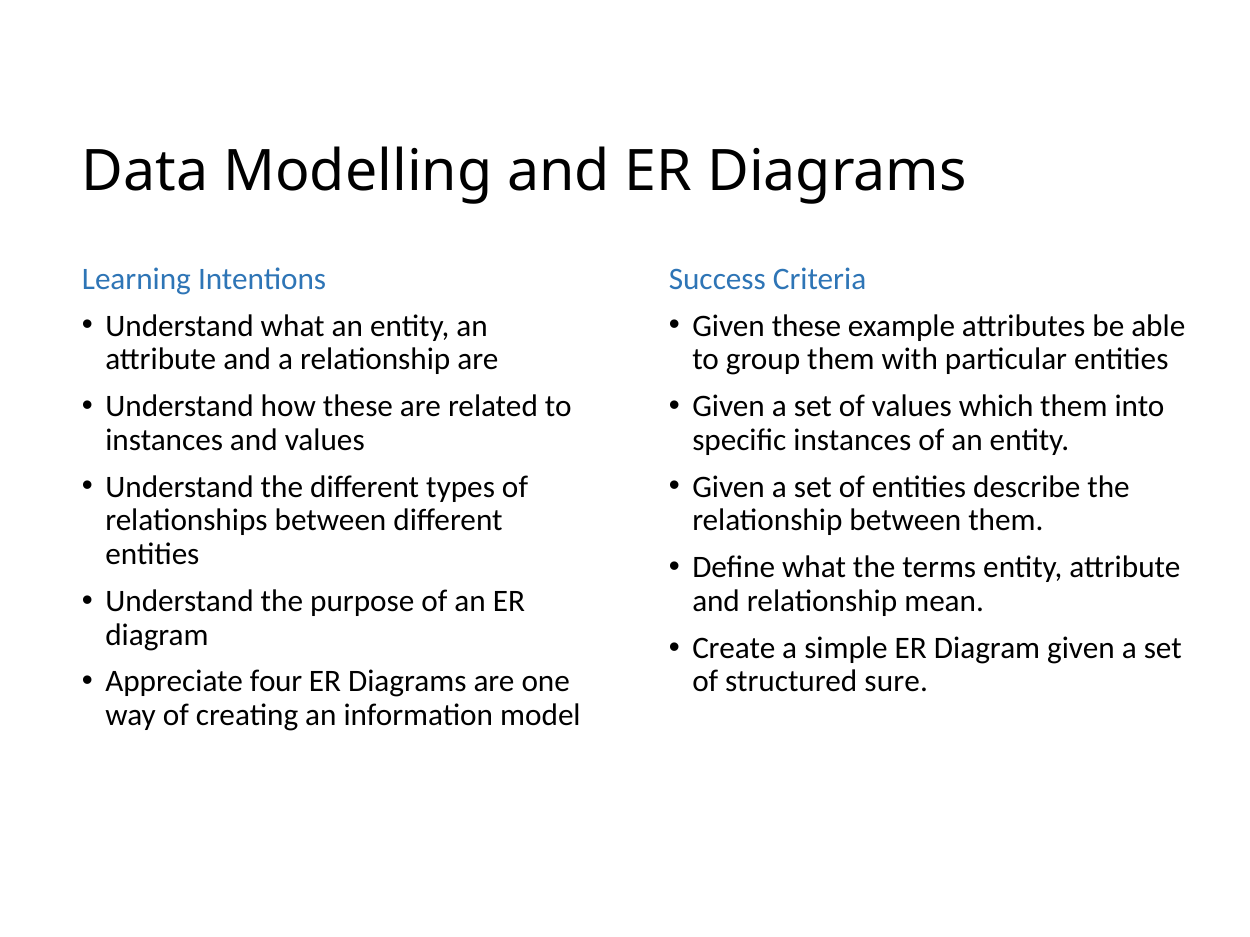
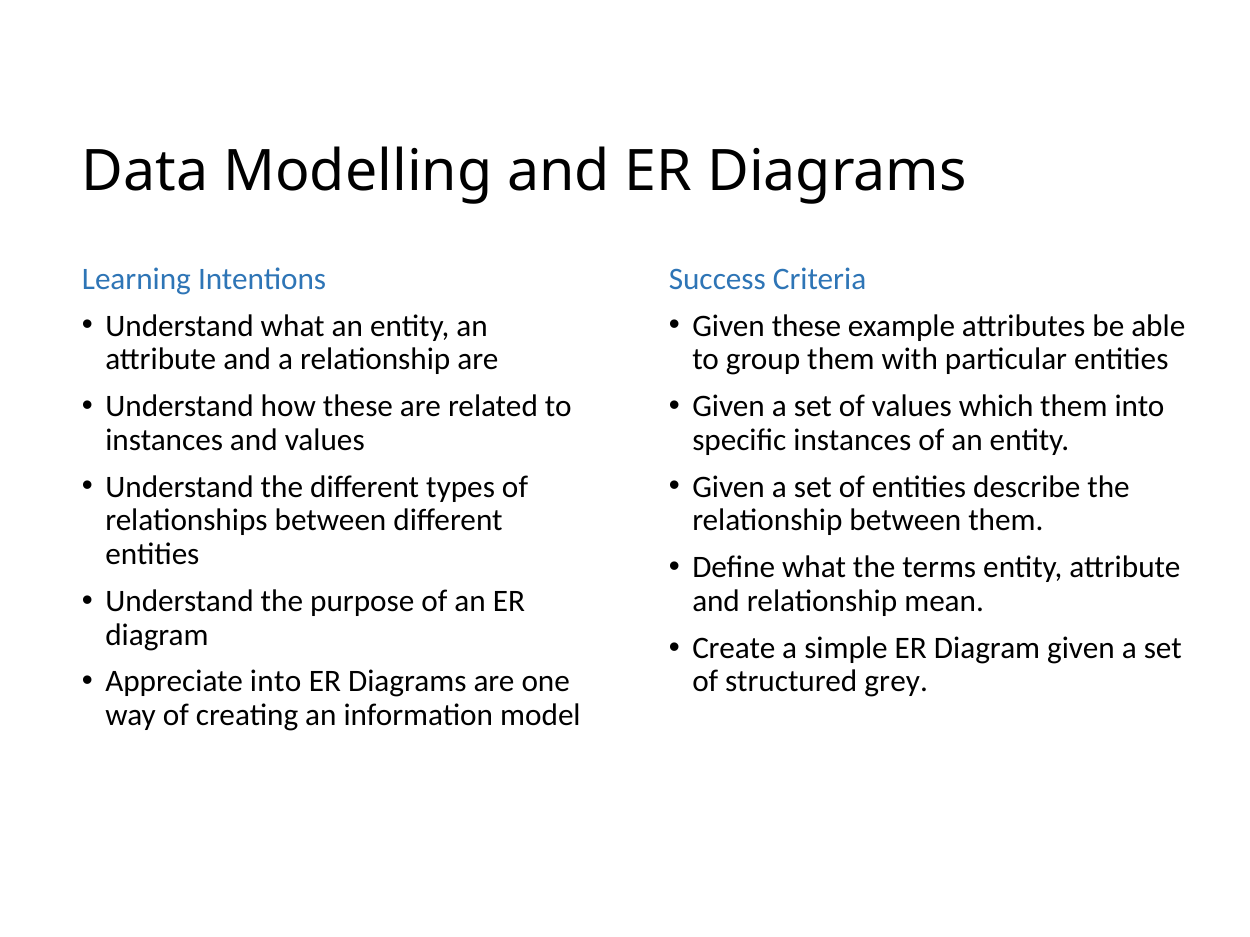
Appreciate four: four -> into
sure: sure -> grey
